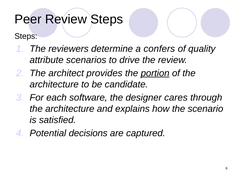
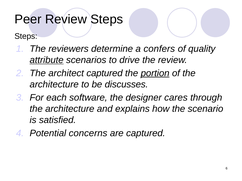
attribute underline: none -> present
architect provides: provides -> captured
candidate: candidate -> discusses
decisions: decisions -> concerns
